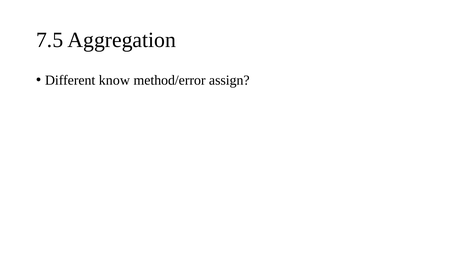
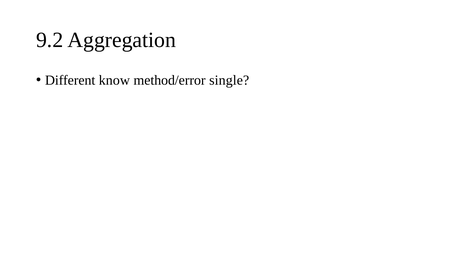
7.5: 7.5 -> 9.2
assign: assign -> single
